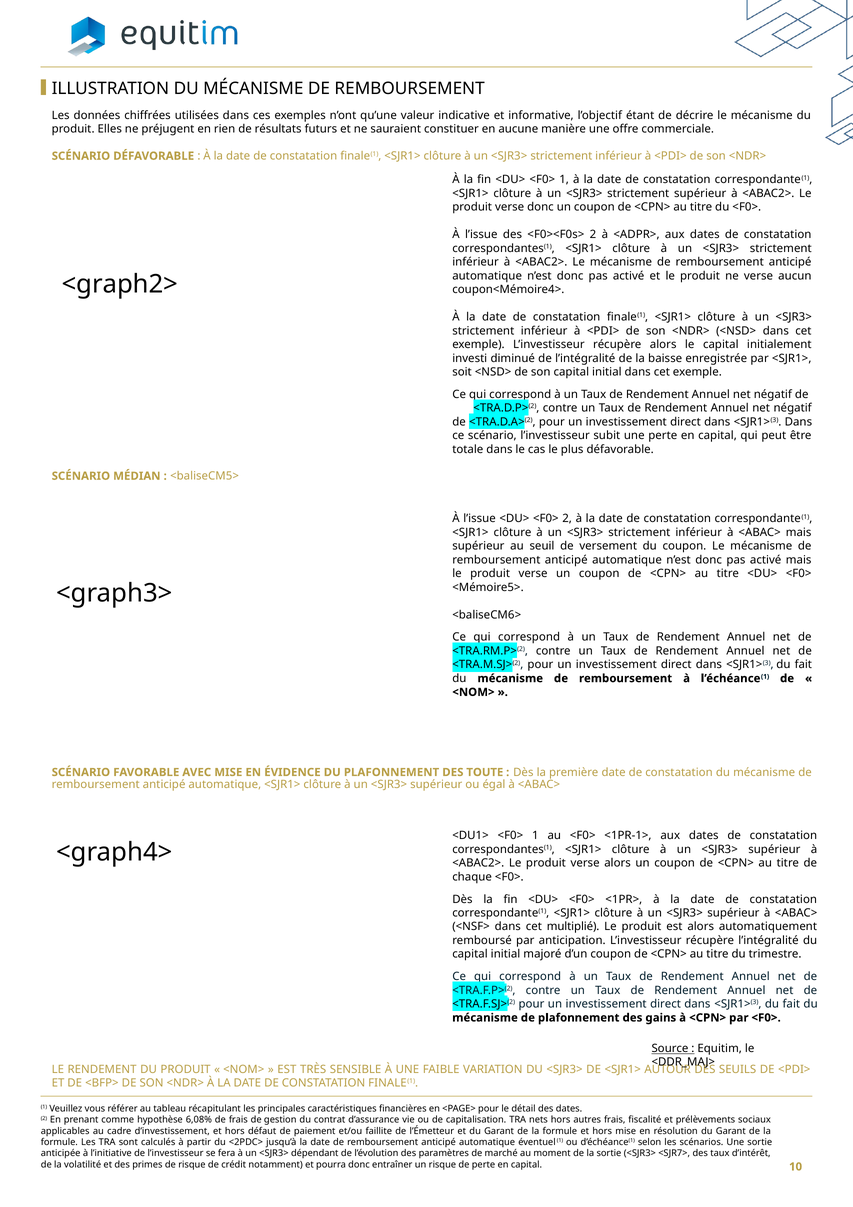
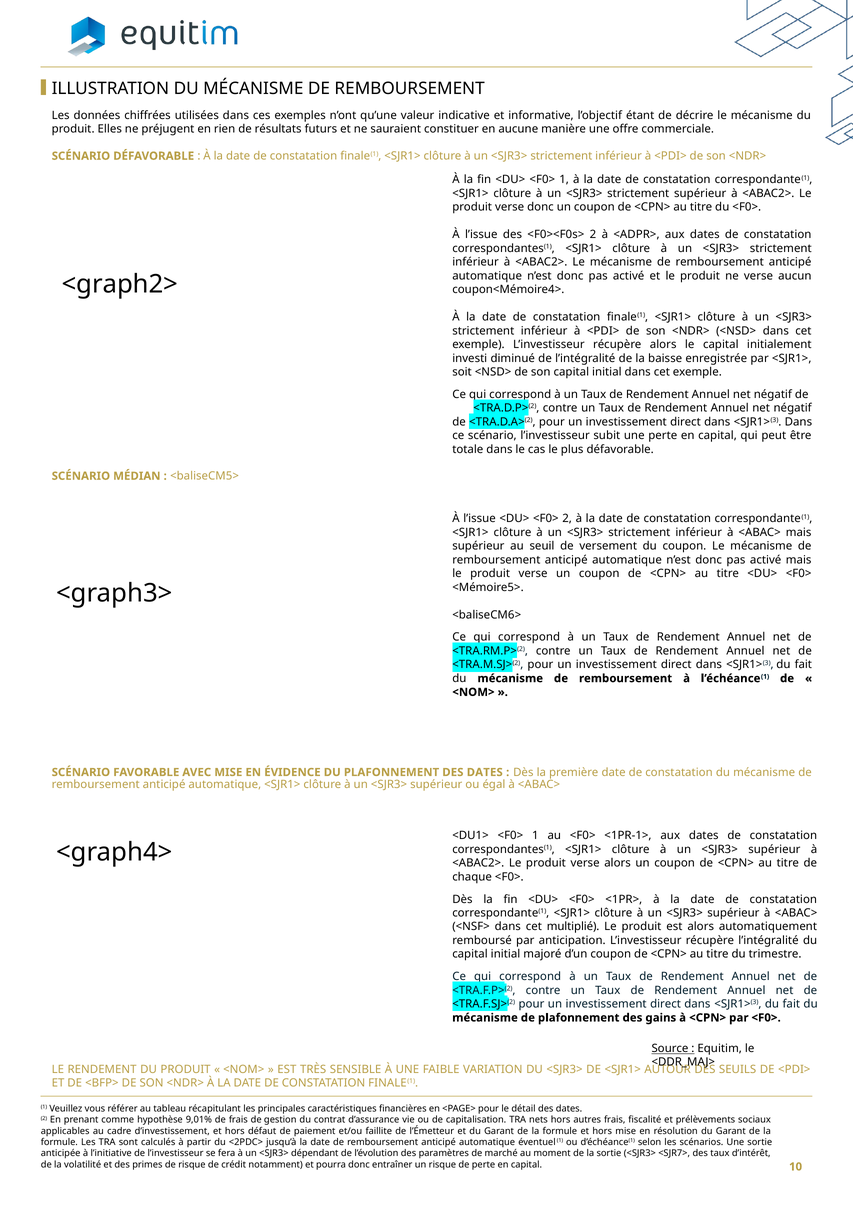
PLAFONNEMENT DES TOUTE: TOUTE -> DATES
6,08%: 6,08% -> 9,01%
